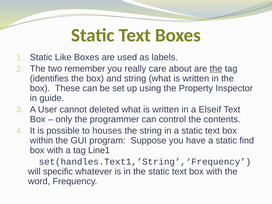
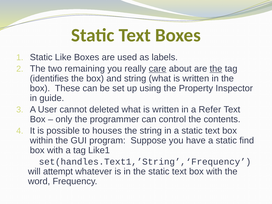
remember: remember -> remaining
care underline: none -> present
Elseif: Elseif -> Refer
Line1: Line1 -> Like1
specific: specific -> attempt
